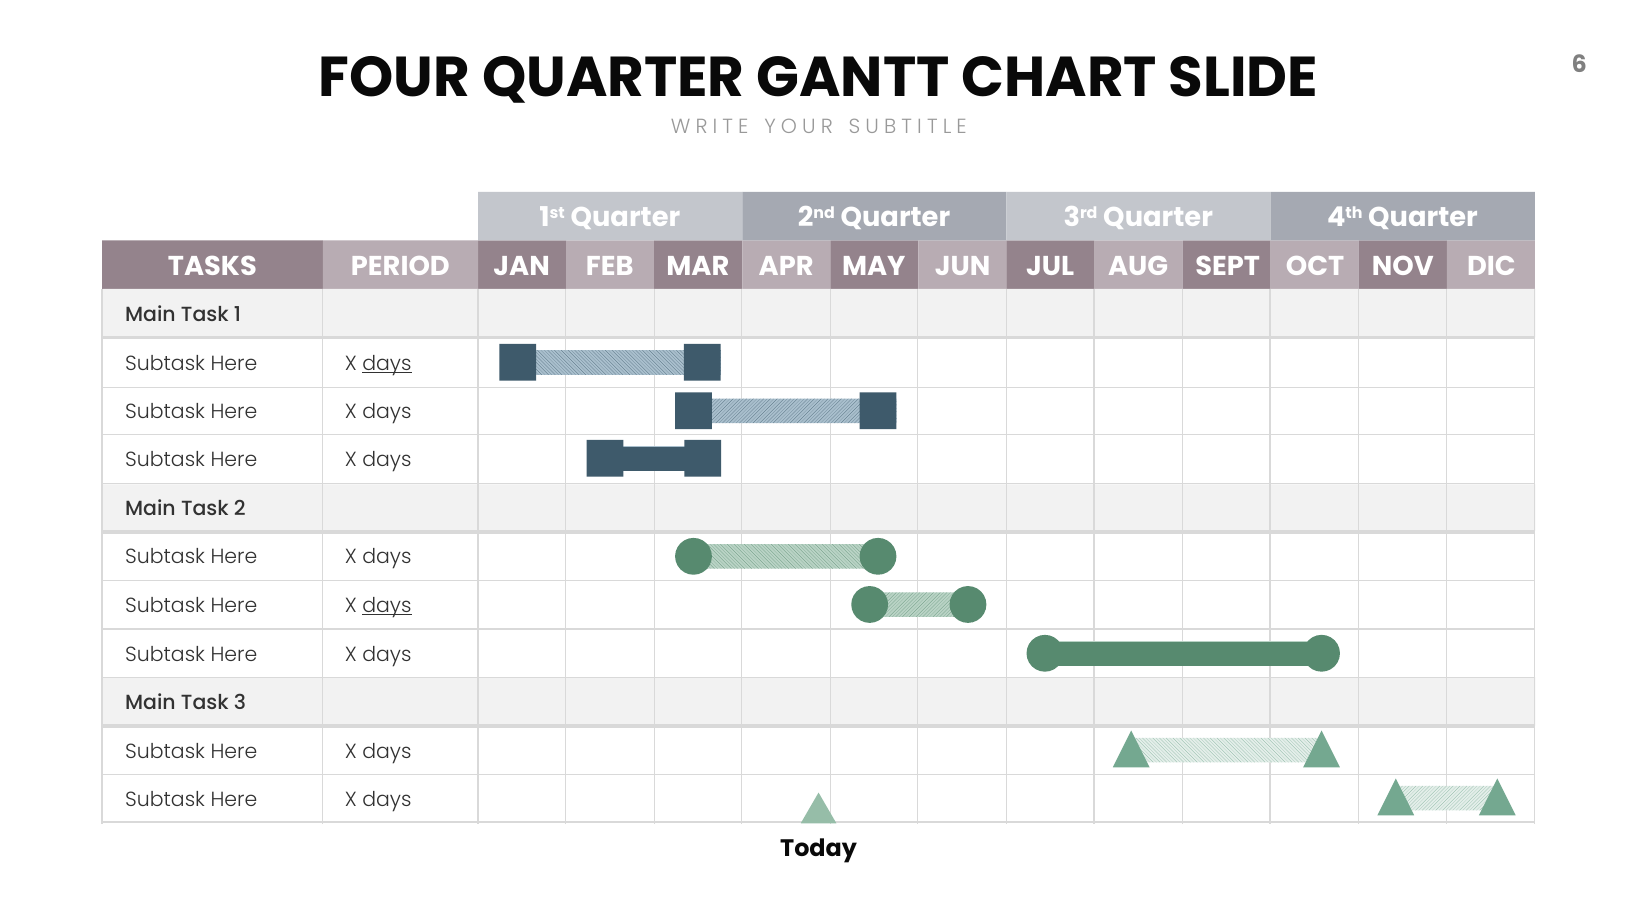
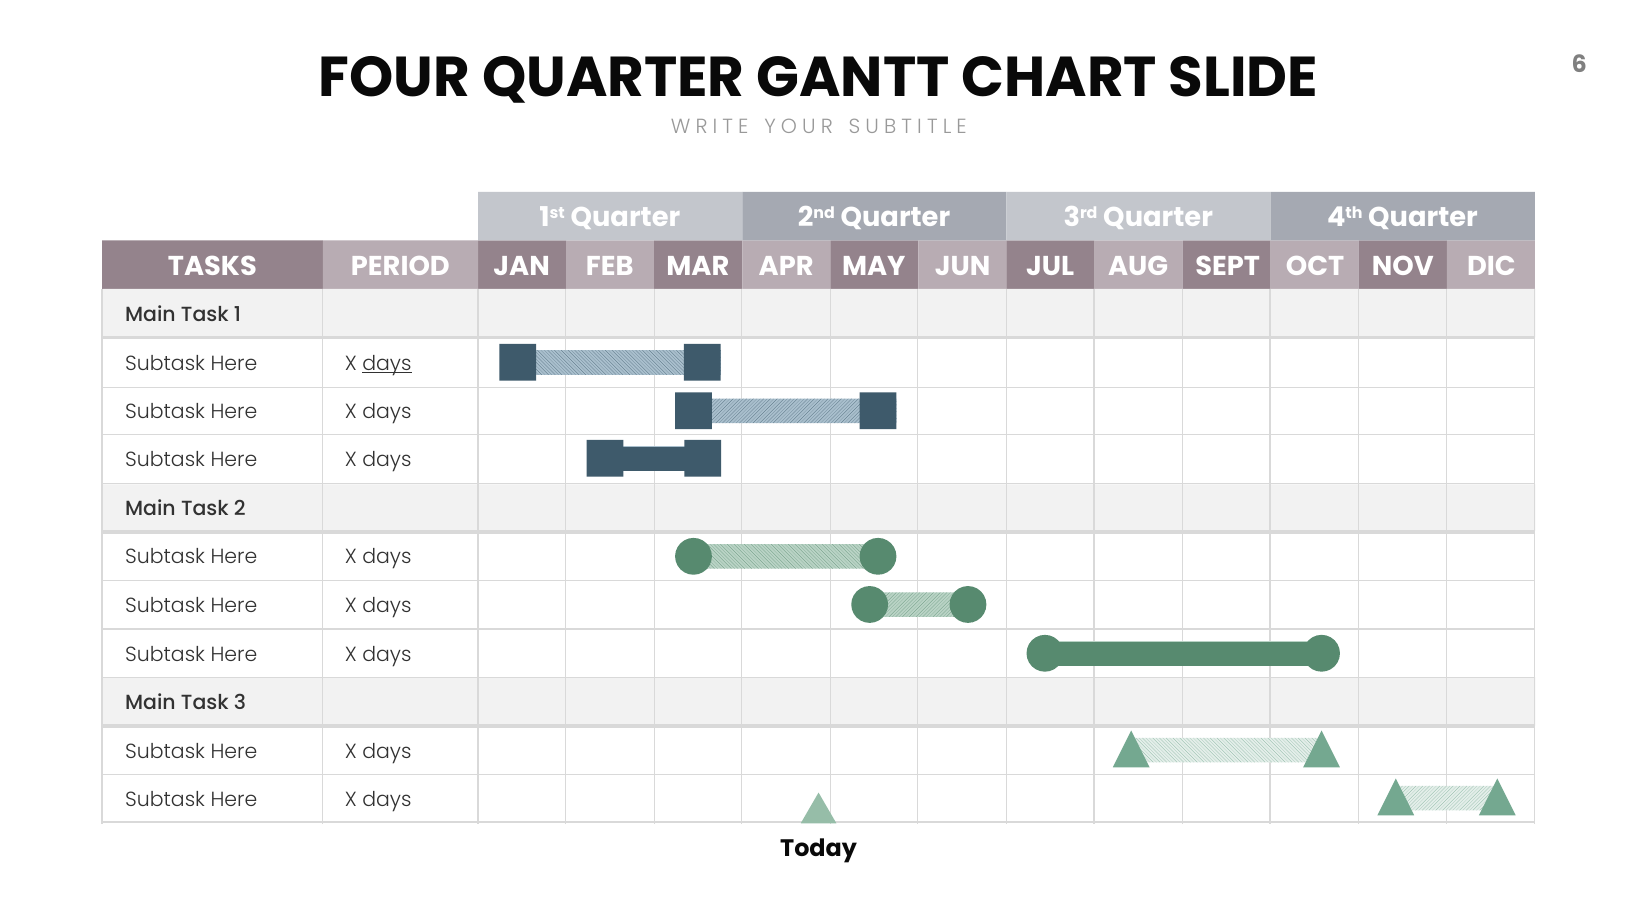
days at (387, 606) underline: present -> none
